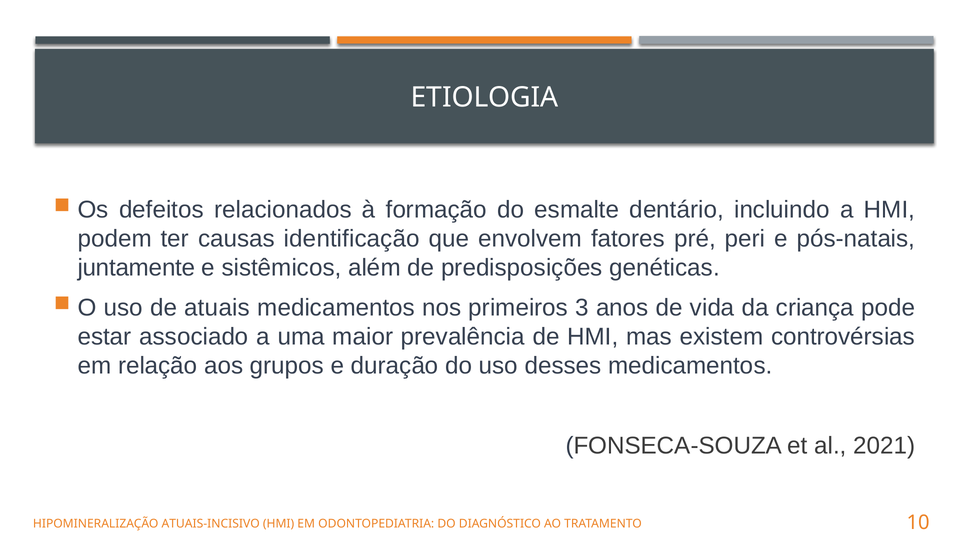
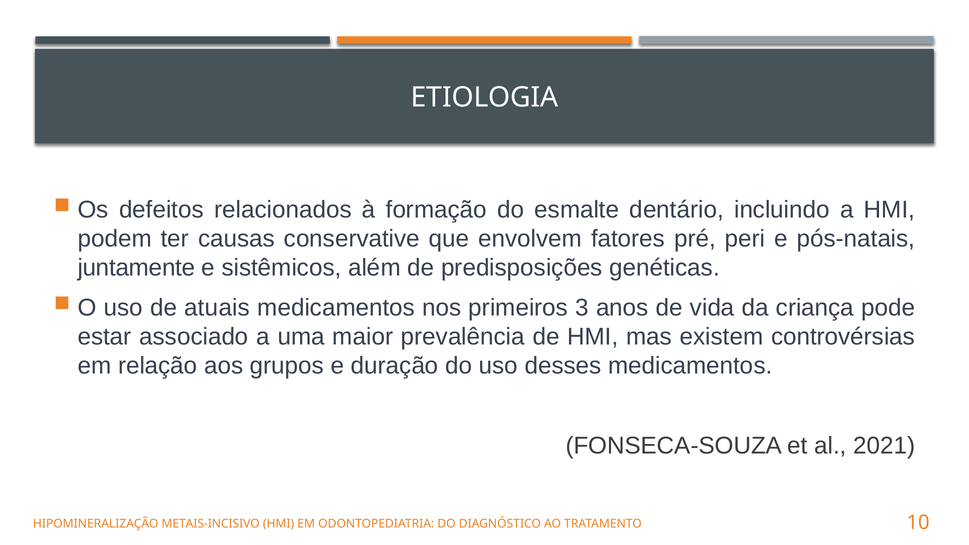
identificação: identificação -> conservative
ATUAIS-INCISIVO: ATUAIS-INCISIVO -> METAIS-INCISIVO
